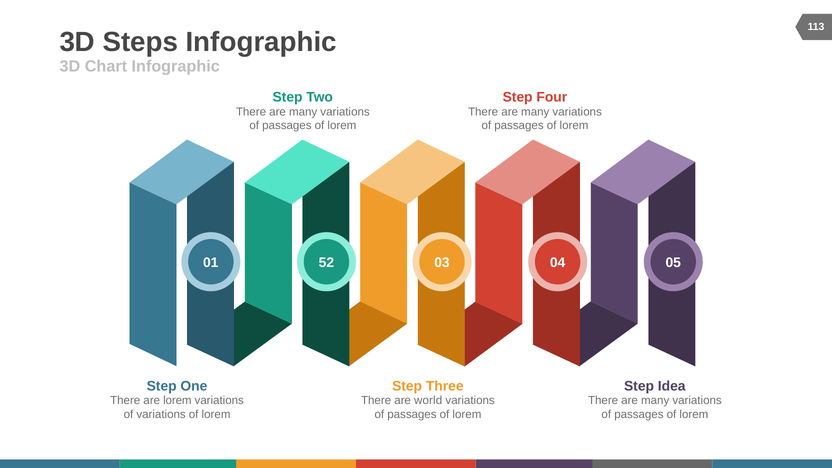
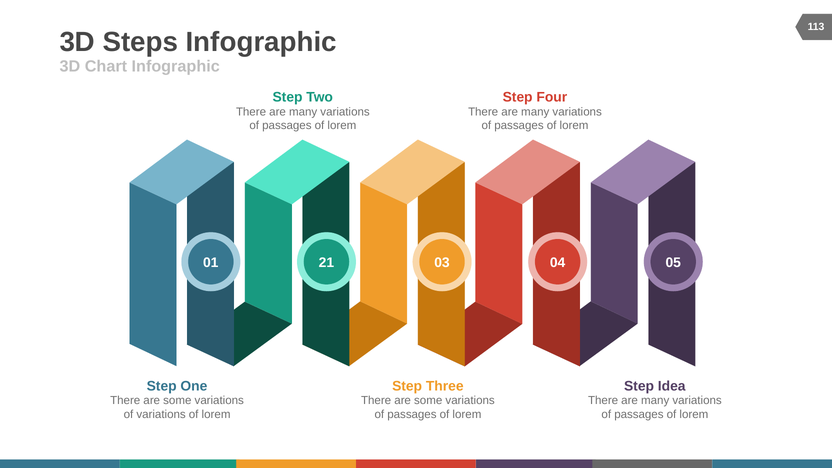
52: 52 -> 21
lorem at (177, 401): lorem -> some
world at (428, 401): world -> some
